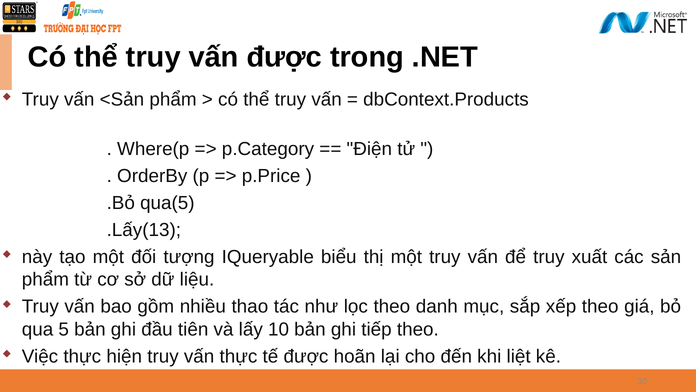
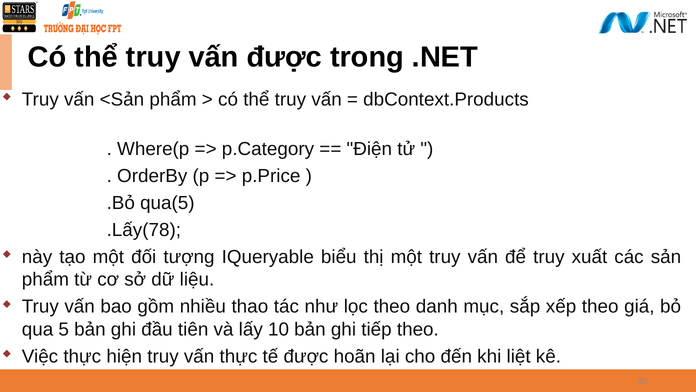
.Lấy(13: .Lấy(13 -> .Lấy(78
